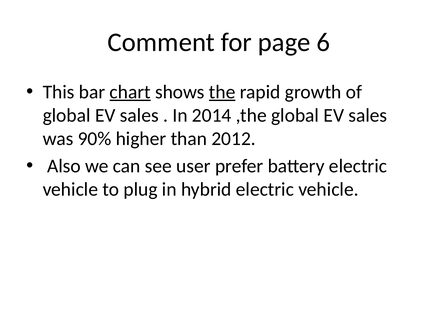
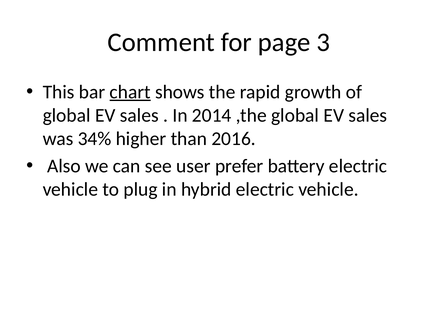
6: 6 -> 3
the underline: present -> none
90%: 90% -> 34%
2012: 2012 -> 2016
